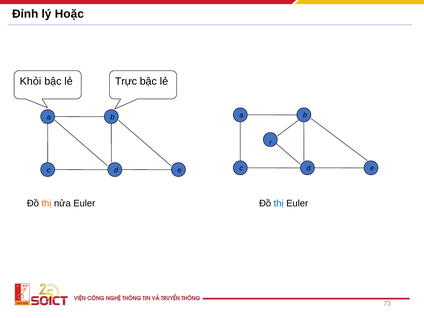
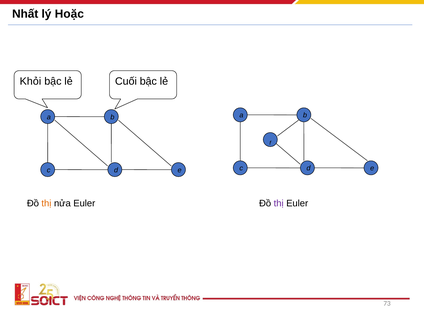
Đỉnh: Đỉnh -> Nhất
Trực: Trực -> Cuối
thị at (279, 203) colour: blue -> purple
